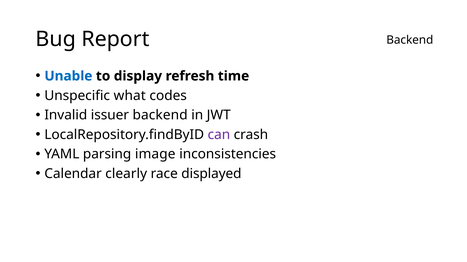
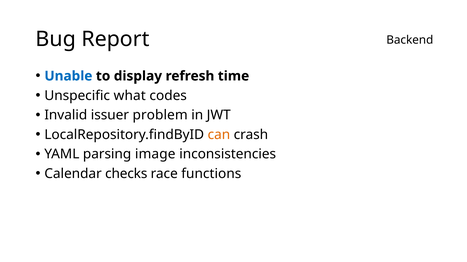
issuer backend: backend -> problem
can colour: purple -> orange
clearly: clearly -> checks
displayed: displayed -> functions
